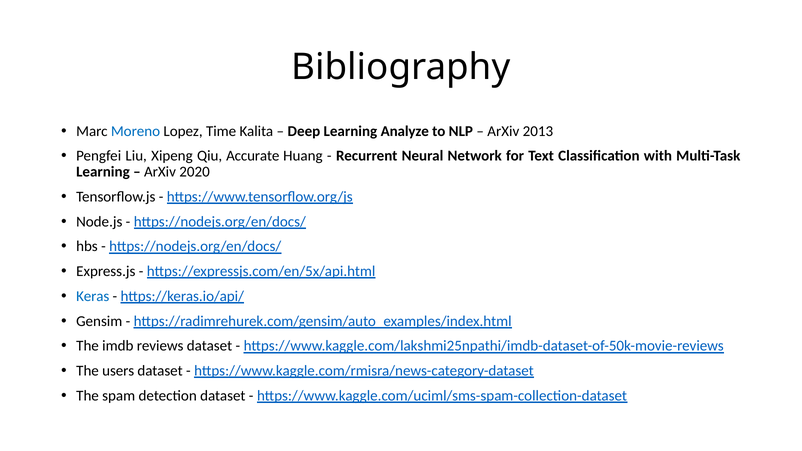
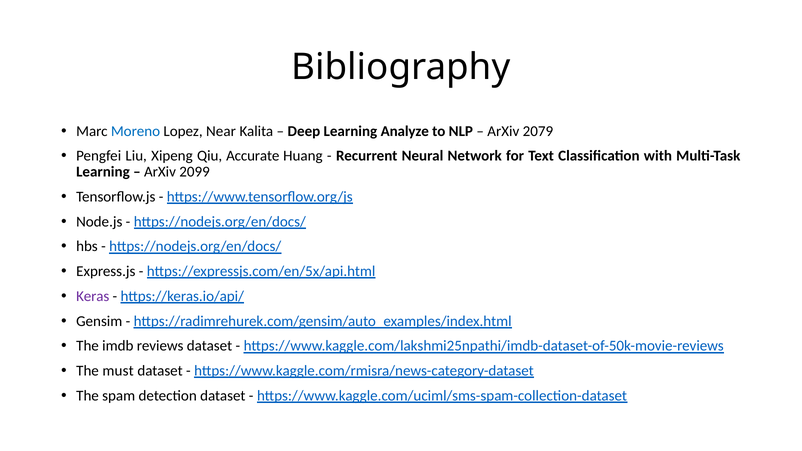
Time: Time -> Near
2013: 2013 -> 2079
2020: 2020 -> 2099
Keras colour: blue -> purple
users: users -> must
